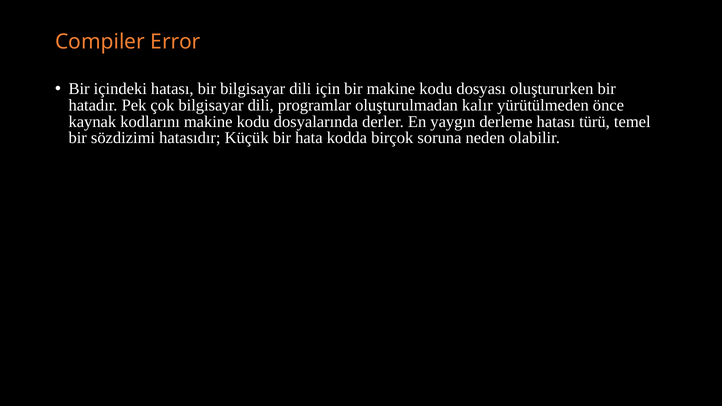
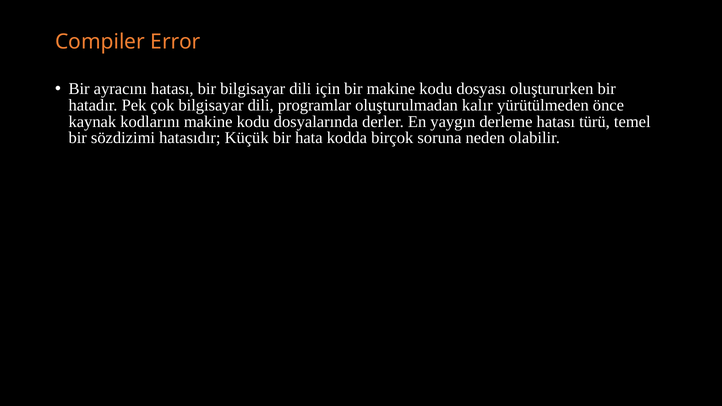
içindeki: içindeki -> ayracını
